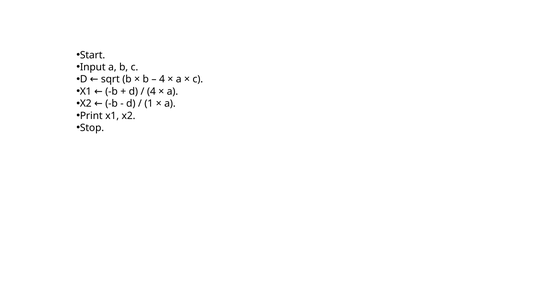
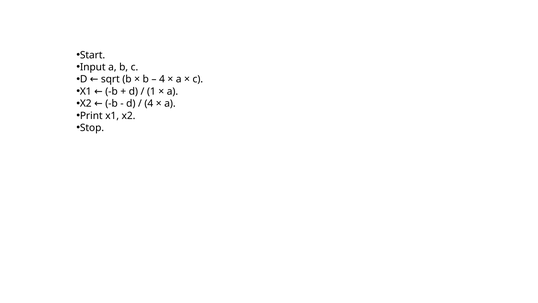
4 at (151, 91): 4 -> 1
1 at (149, 103): 1 -> 4
